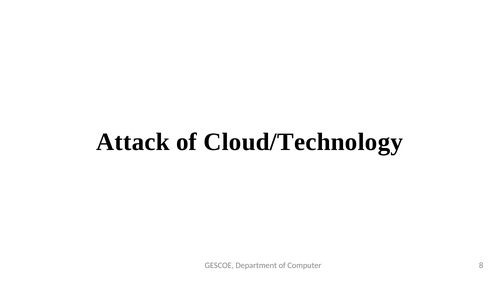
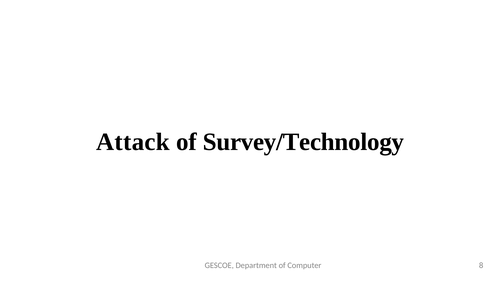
Cloud/Technology: Cloud/Technology -> Survey/Technology
